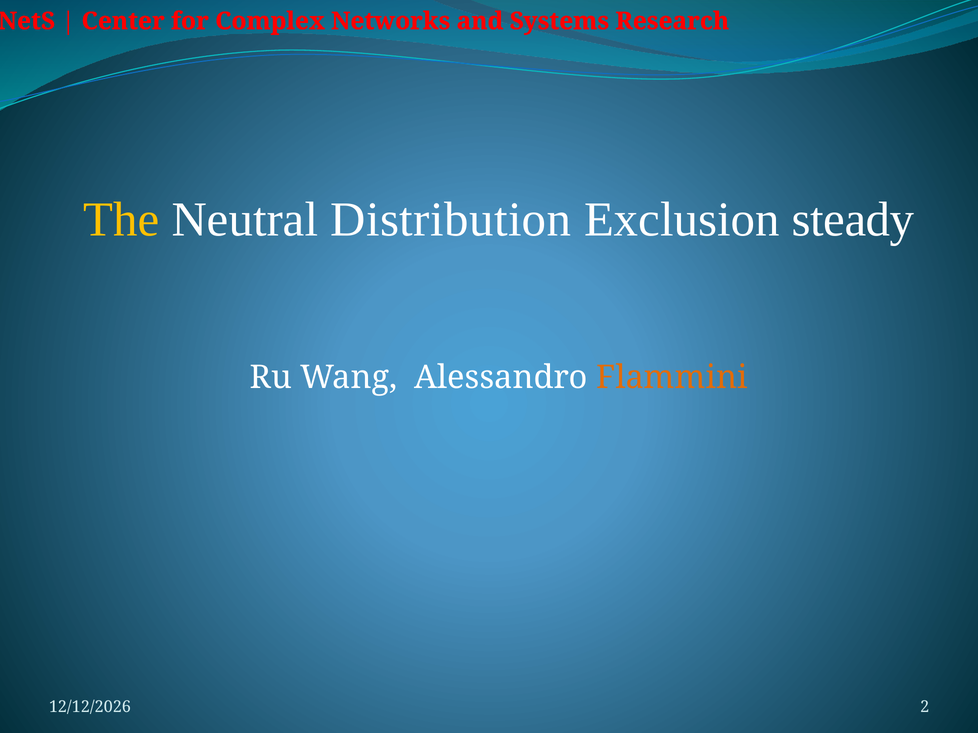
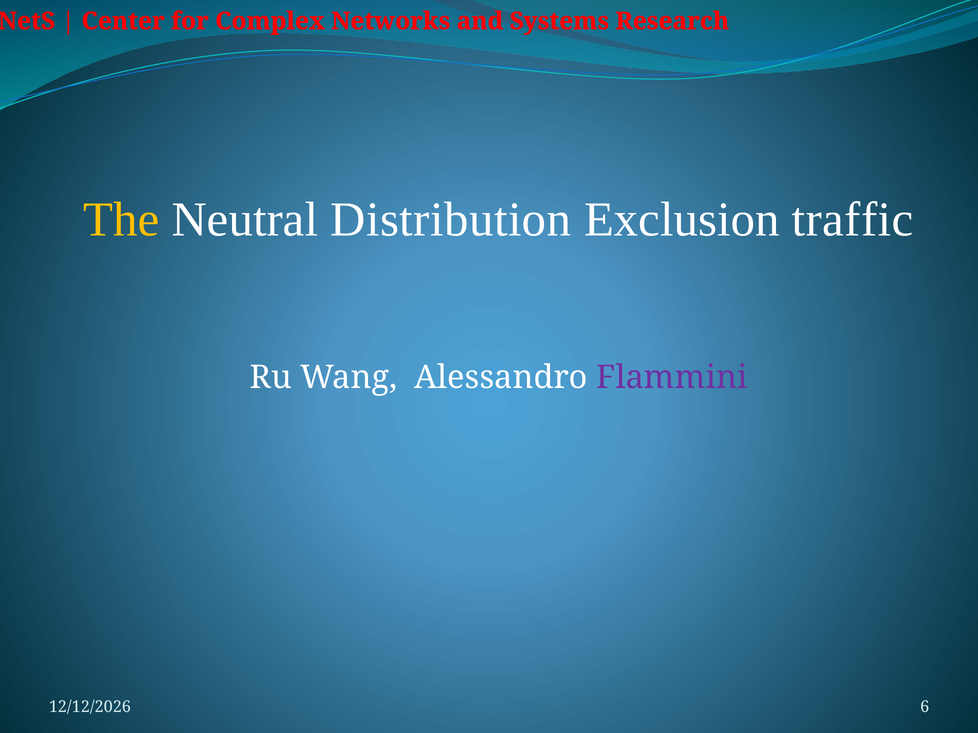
steady: steady -> traffic
Flammini colour: orange -> purple
2: 2 -> 6
